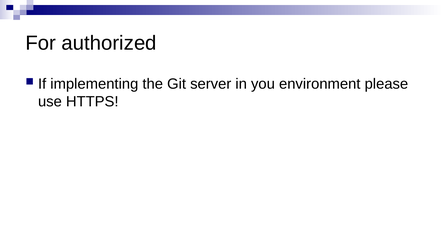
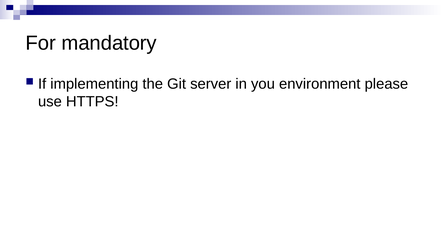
authorized: authorized -> mandatory
